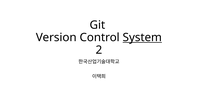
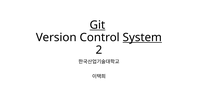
Git underline: none -> present
